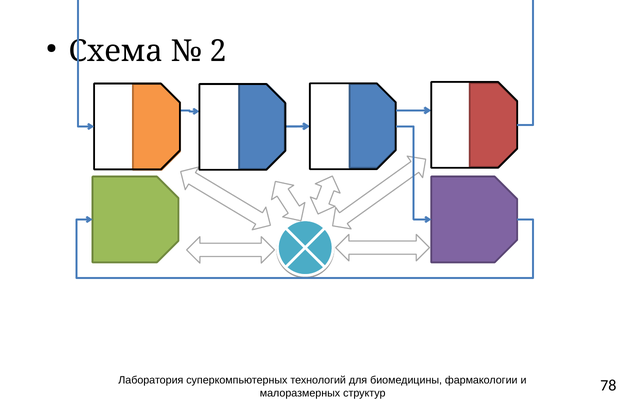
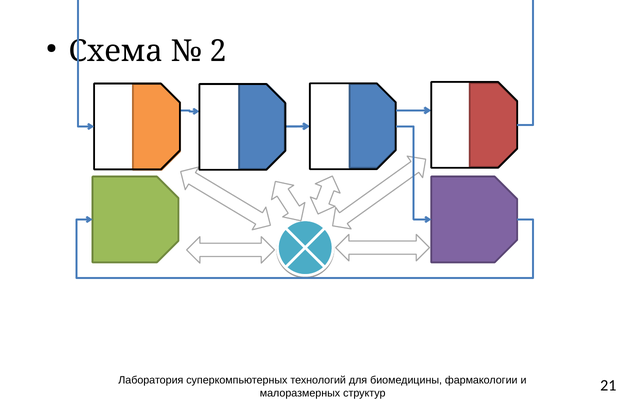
78: 78 -> 21
